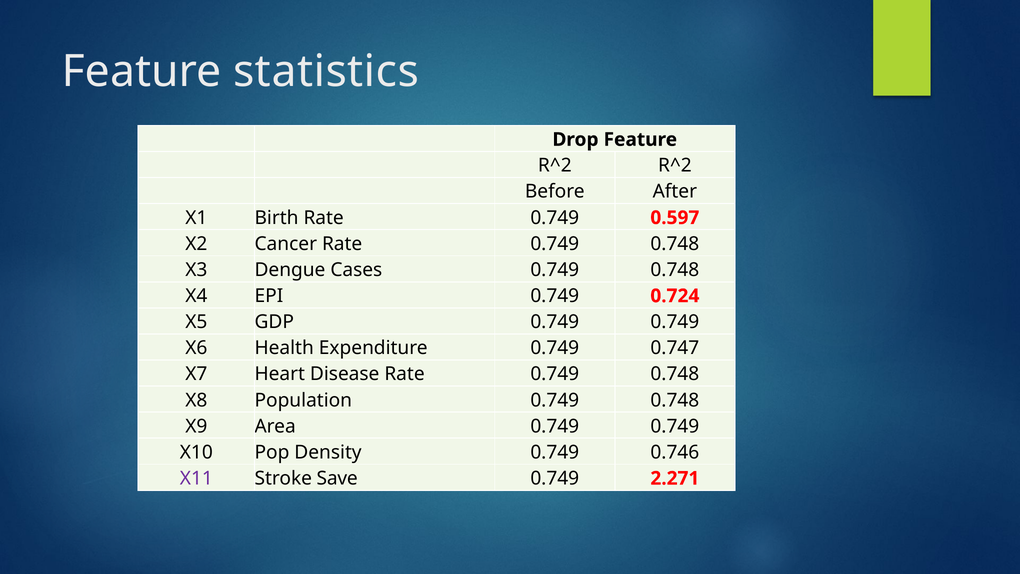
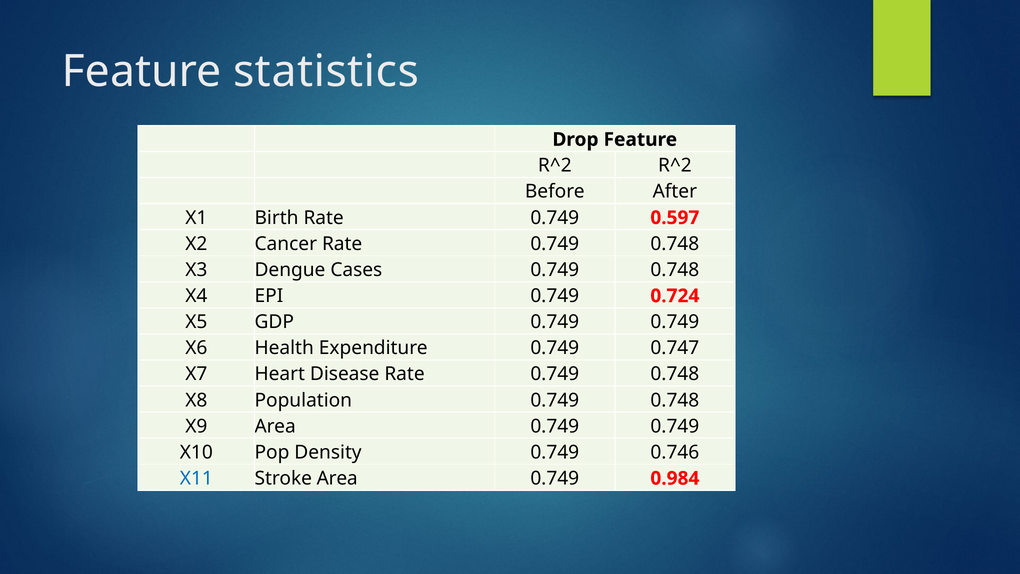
X11 colour: purple -> blue
Stroke Save: Save -> Area
2.271: 2.271 -> 0.984
